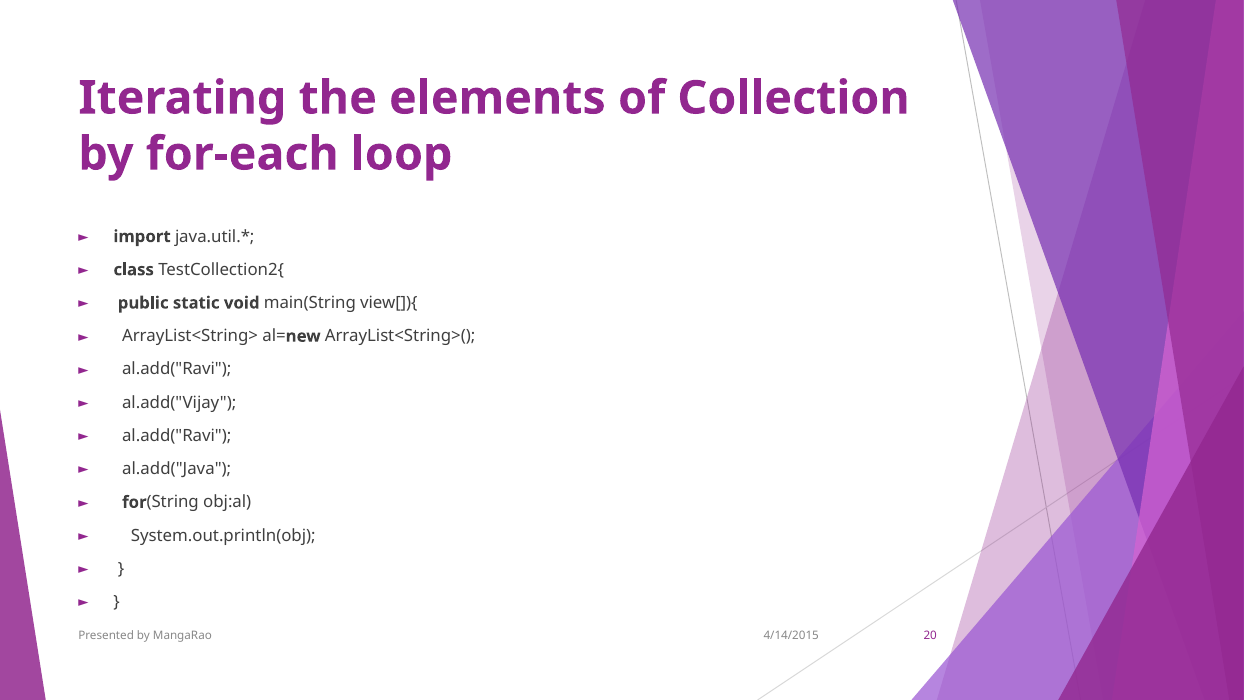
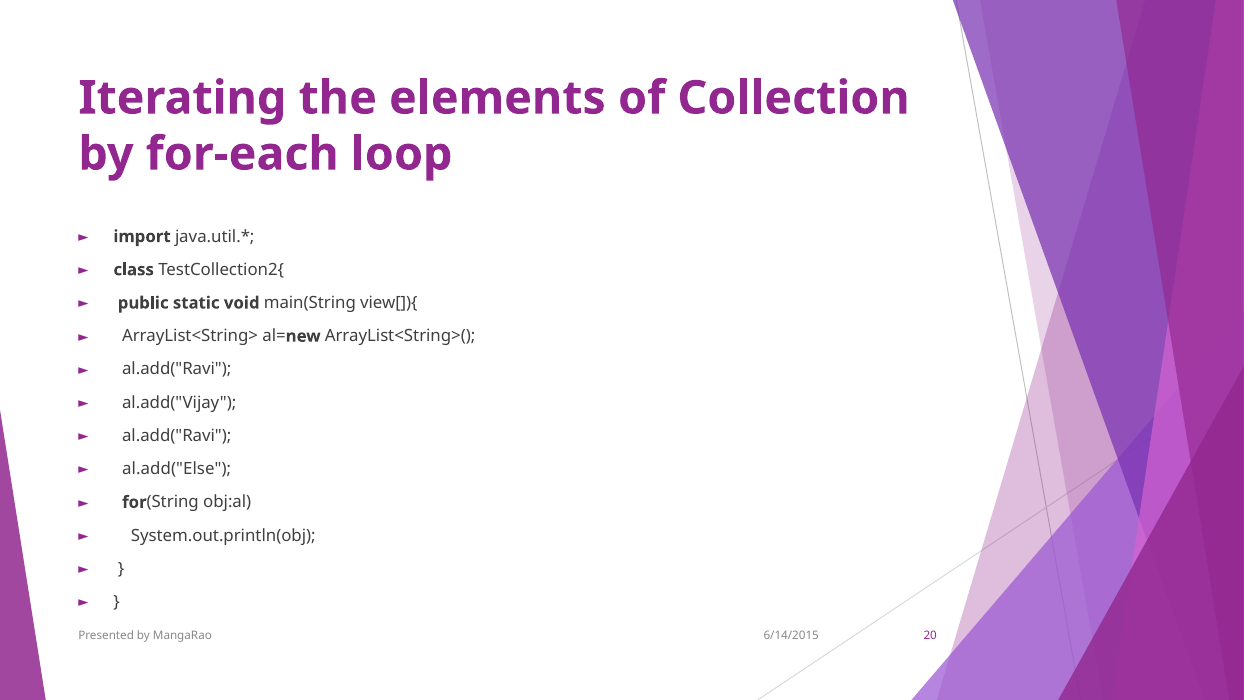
al.add("Java: al.add("Java -> al.add("Else
4/14/2015: 4/14/2015 -> 6/14/2015
